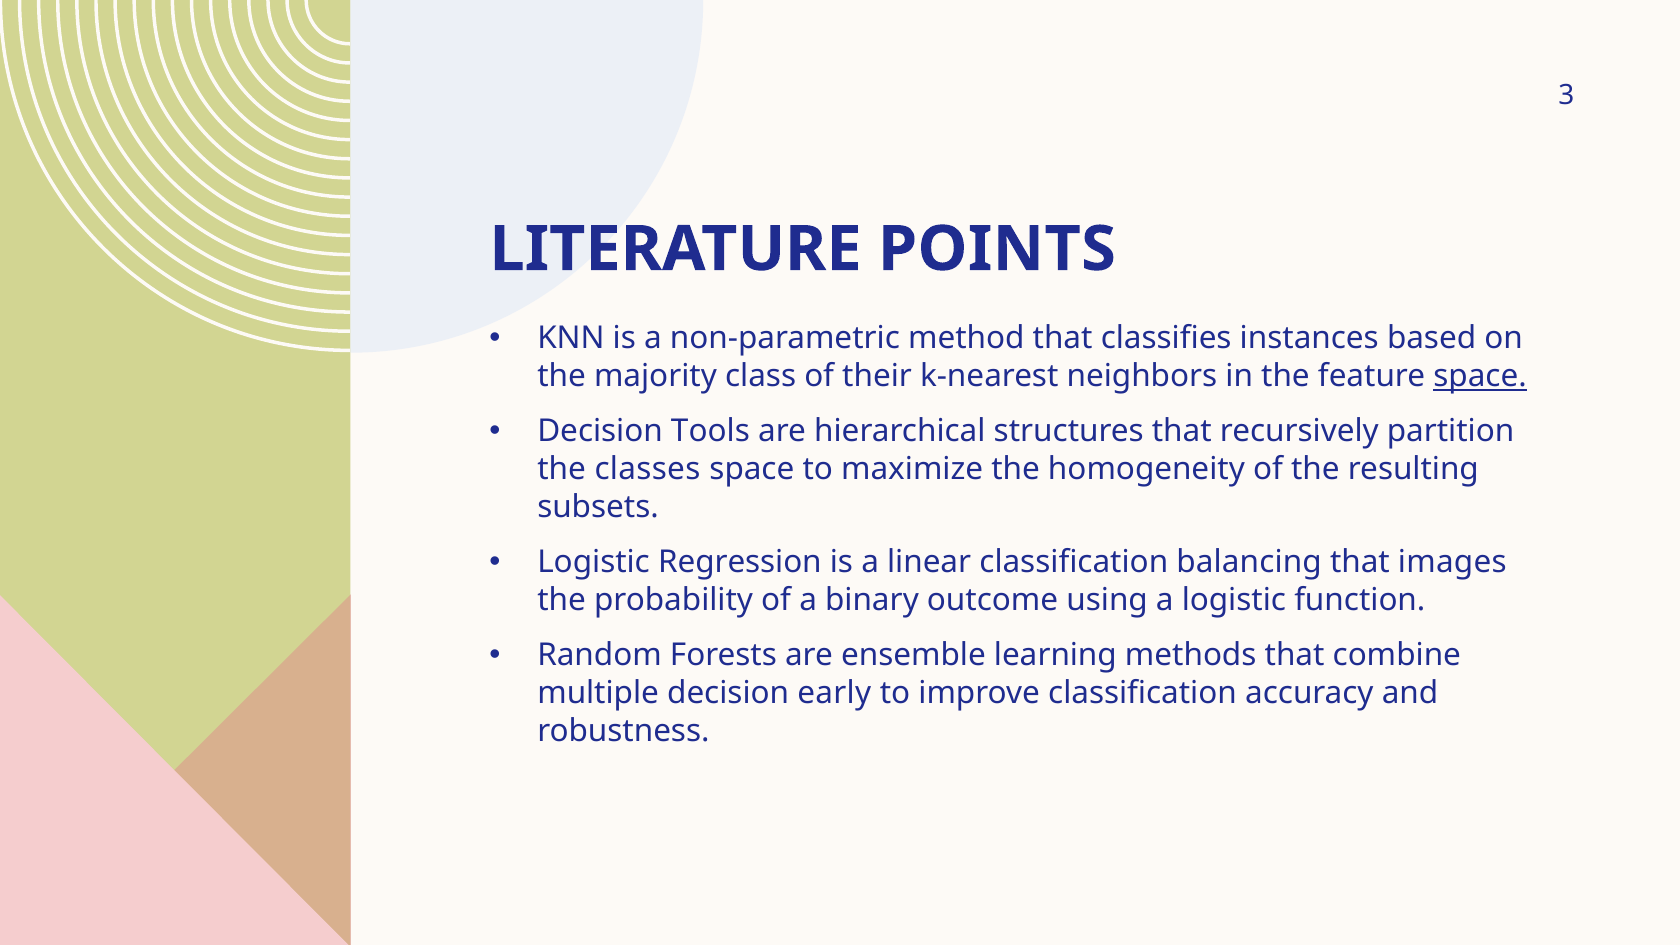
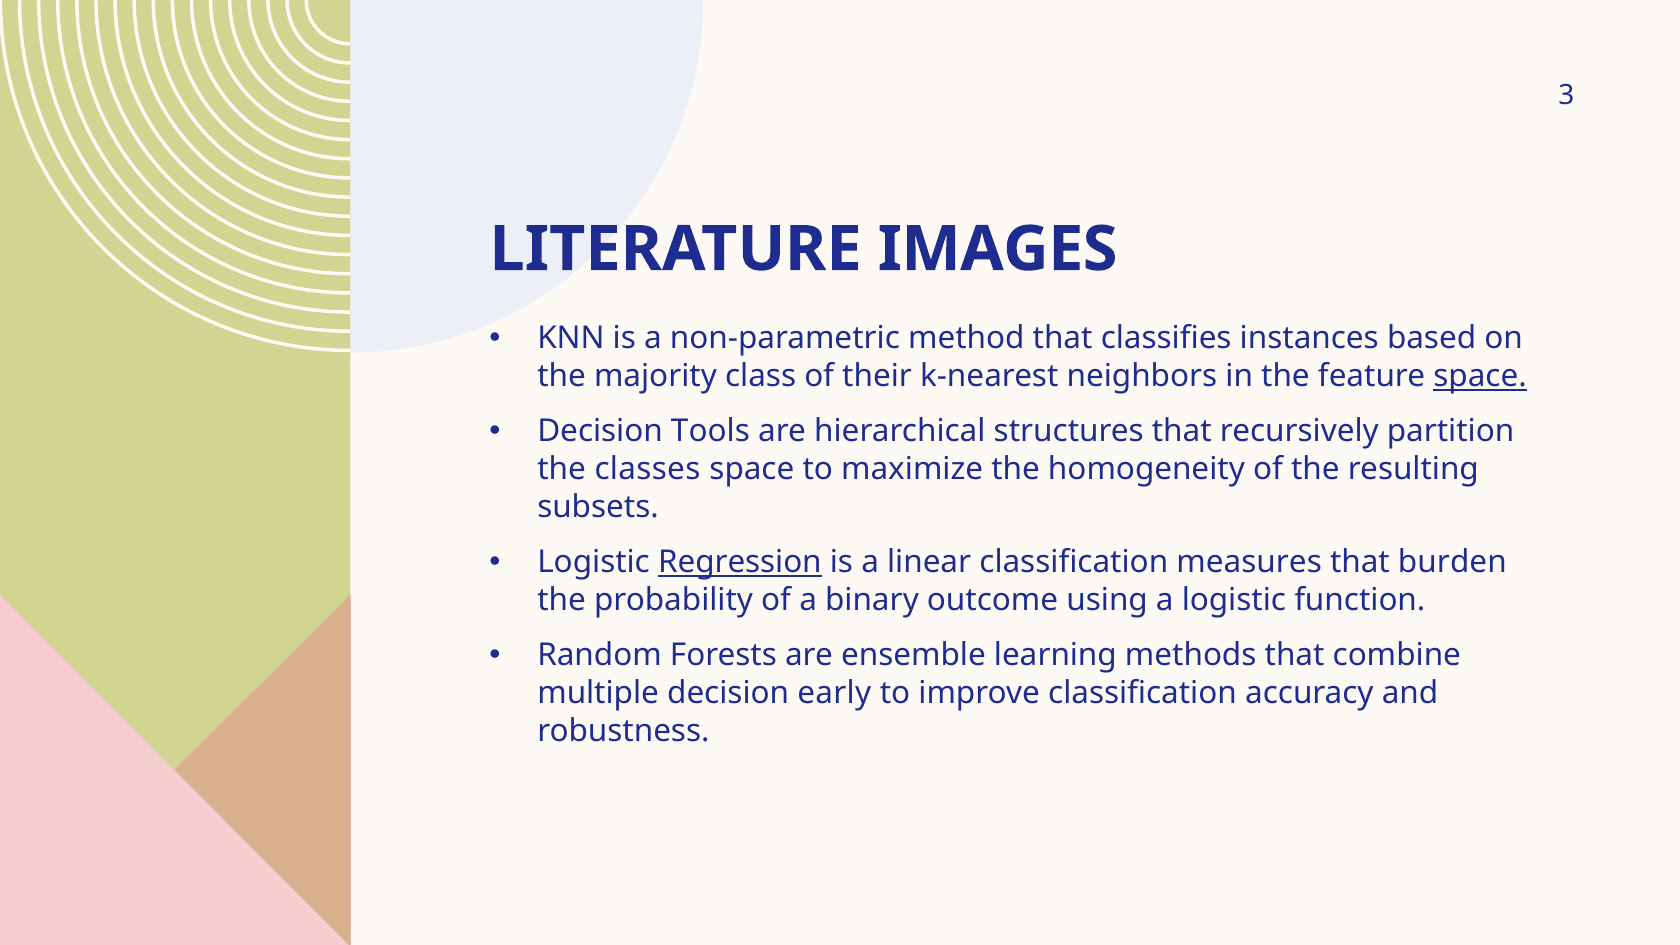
POINTS: POINTS -> IMAGES
Regression underline: none -> present
balancing: balancing -> measures
images: images -> burden
